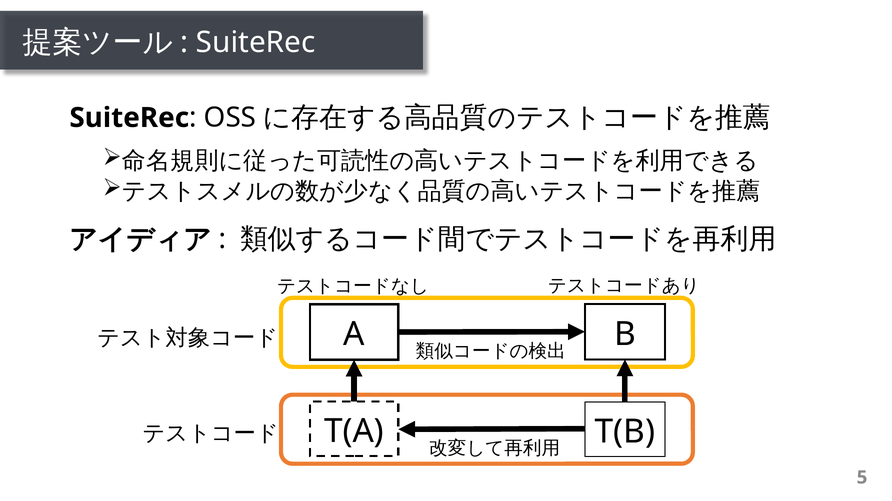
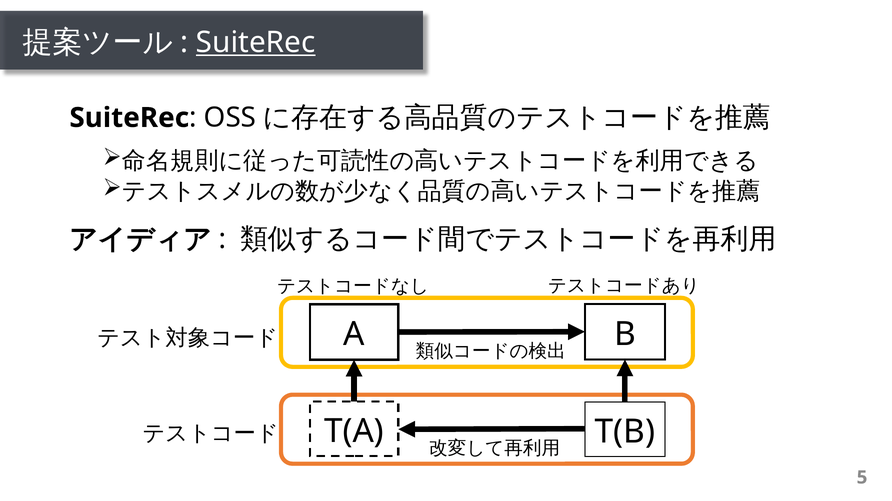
SuiteRec at (256, 43) underline: none -> present
